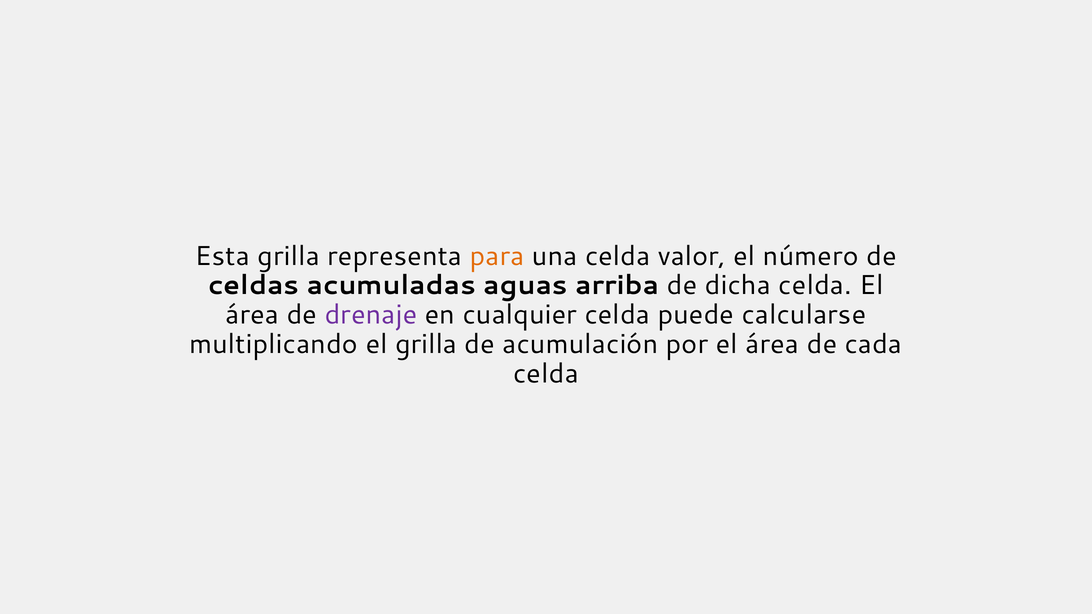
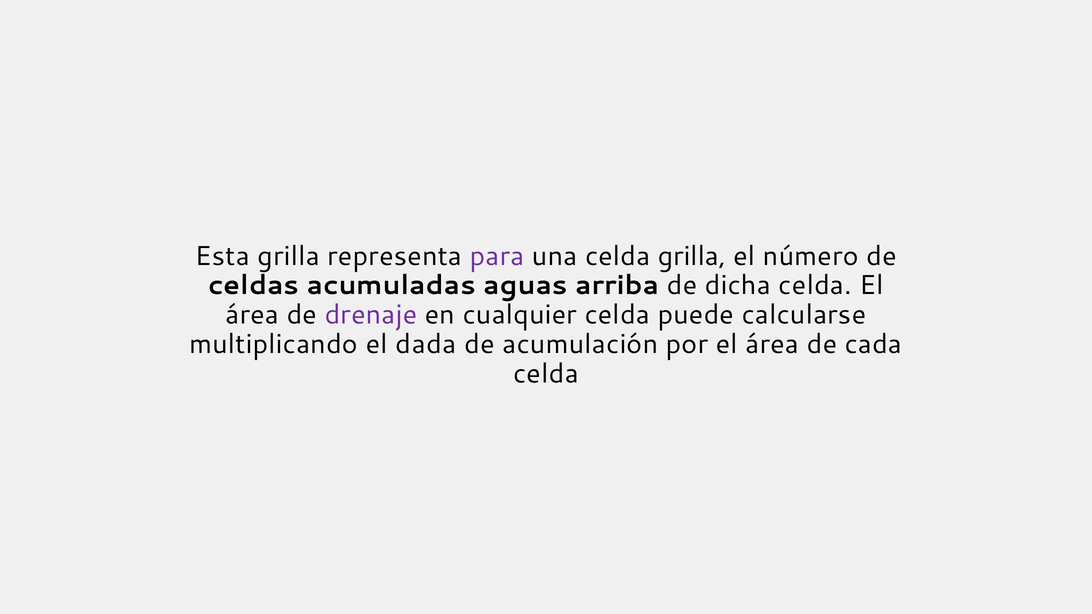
para colour: orange -> purple
celda valor: valor -> grilla
el grilla: grilla -> dada
